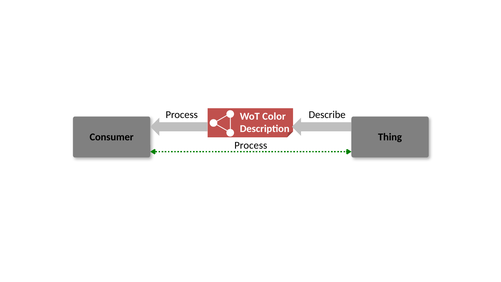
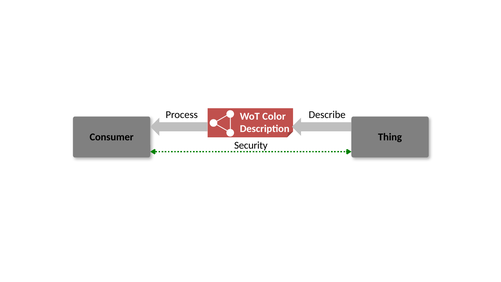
Process at (251, 145): Process -> Security
